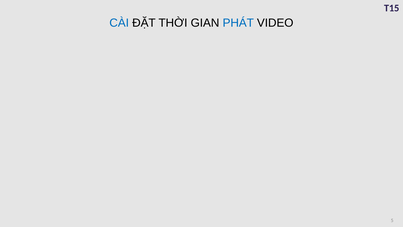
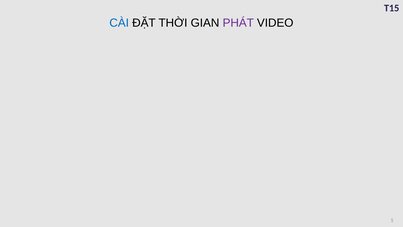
PHÁT colour: blue -> purple
